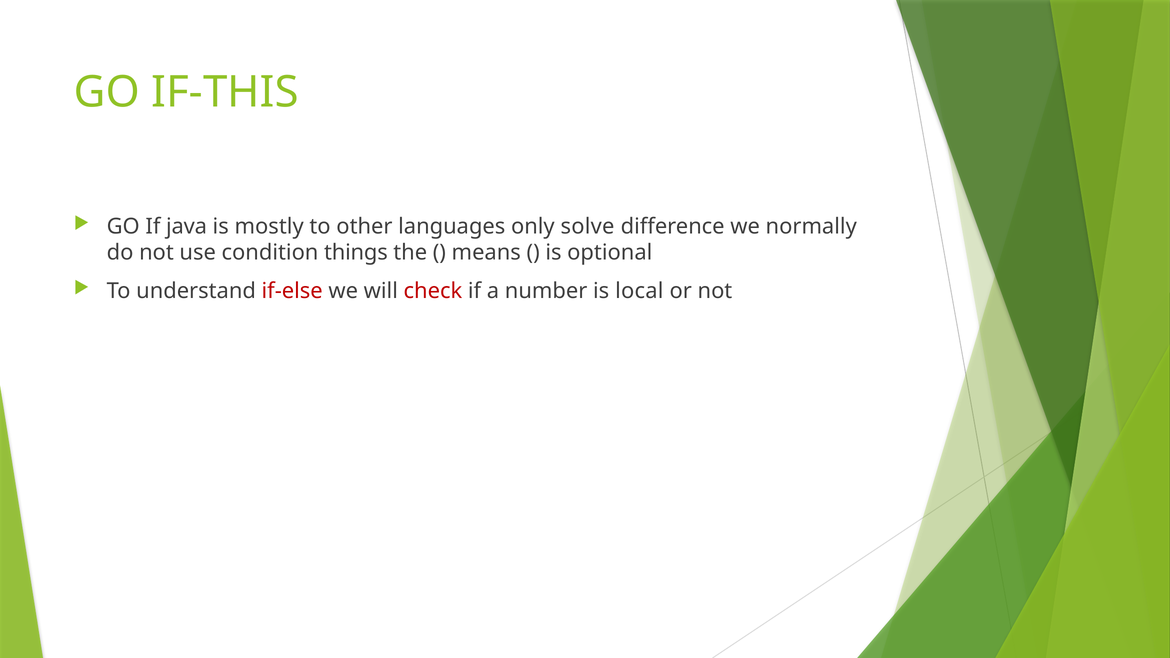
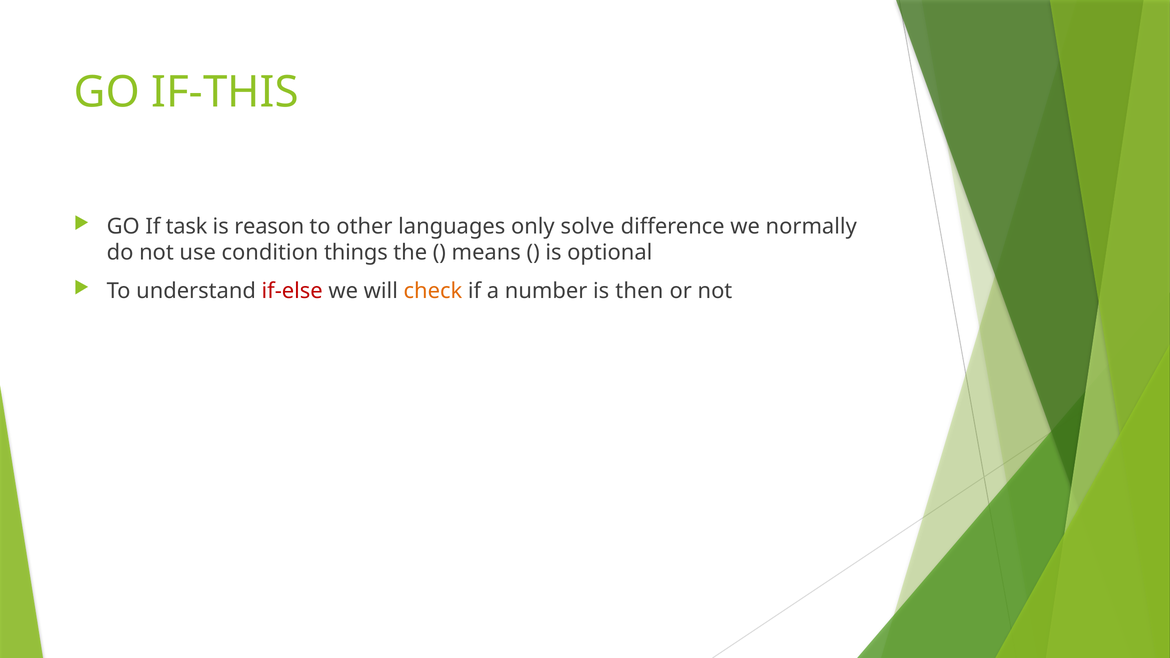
java: java -> task
mostly: mostly -> reason
check colour: red -> orange
local: local -> then
